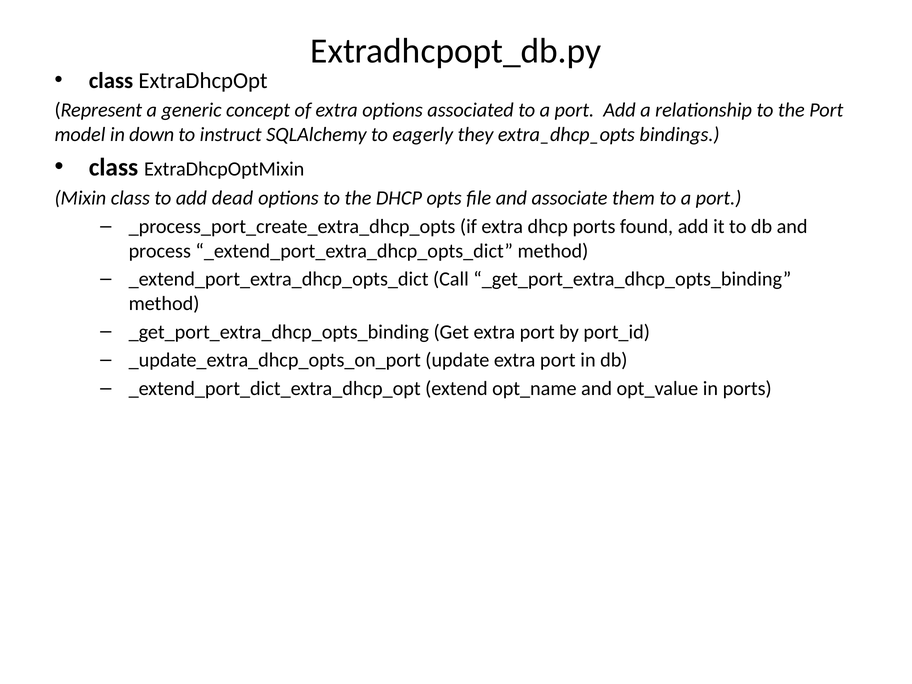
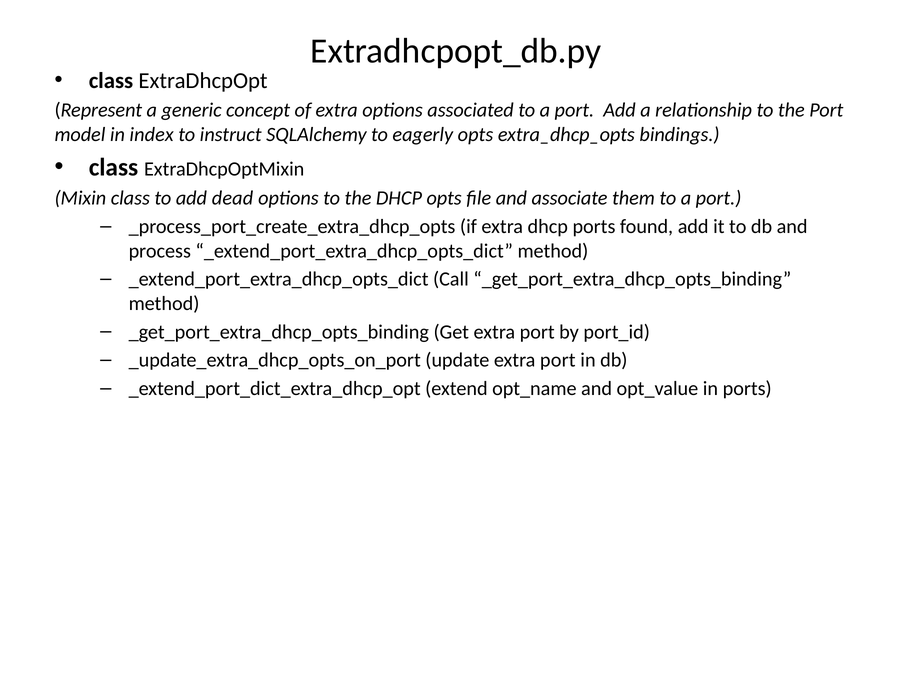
down: down -> index
eagerly they: they -> opts
